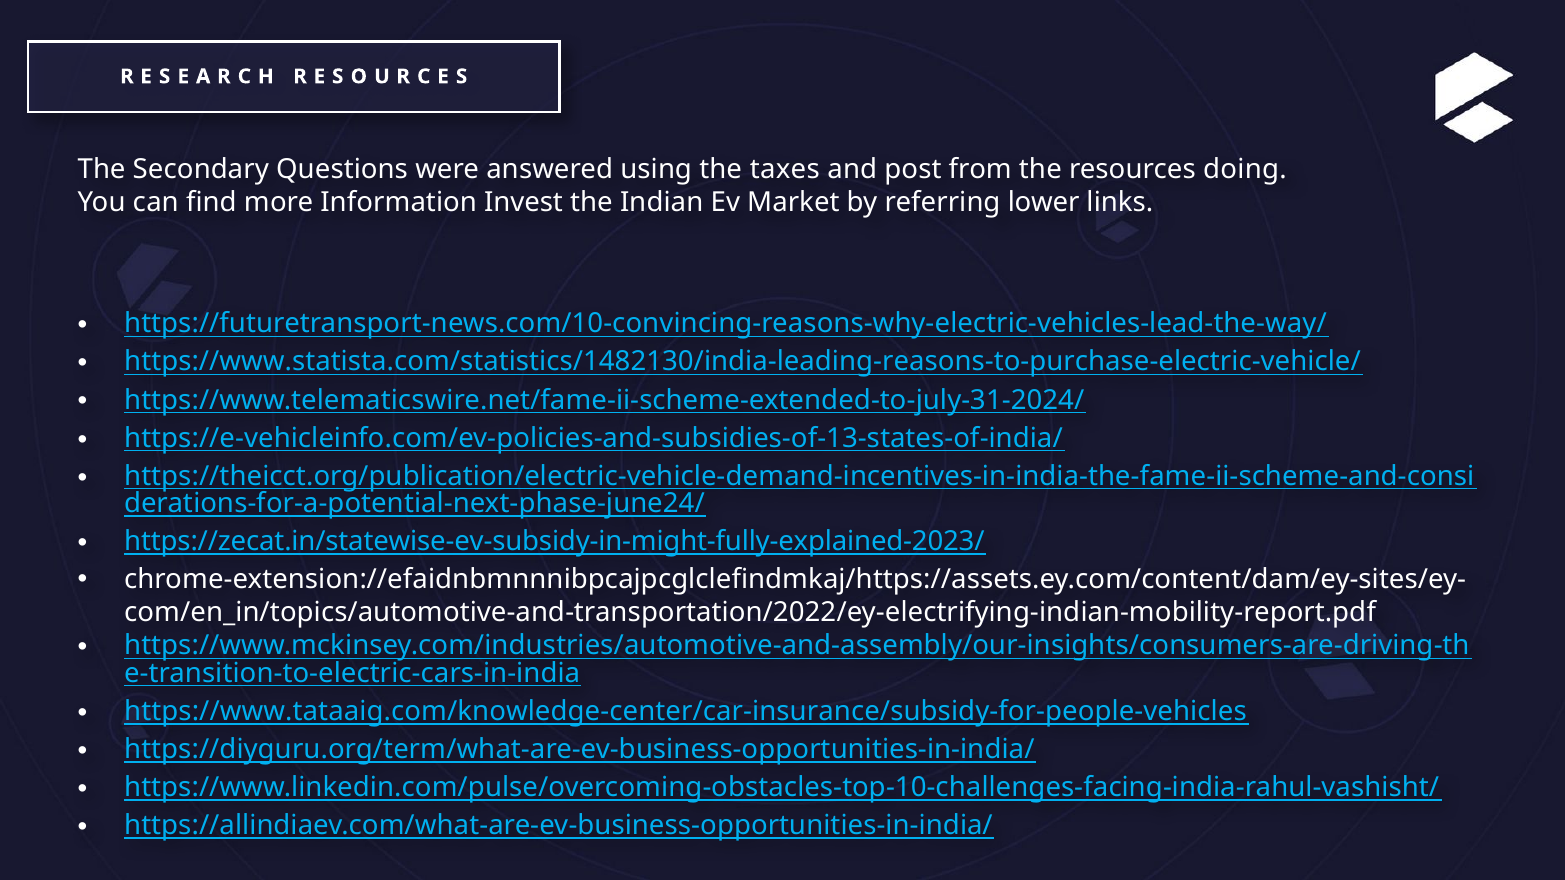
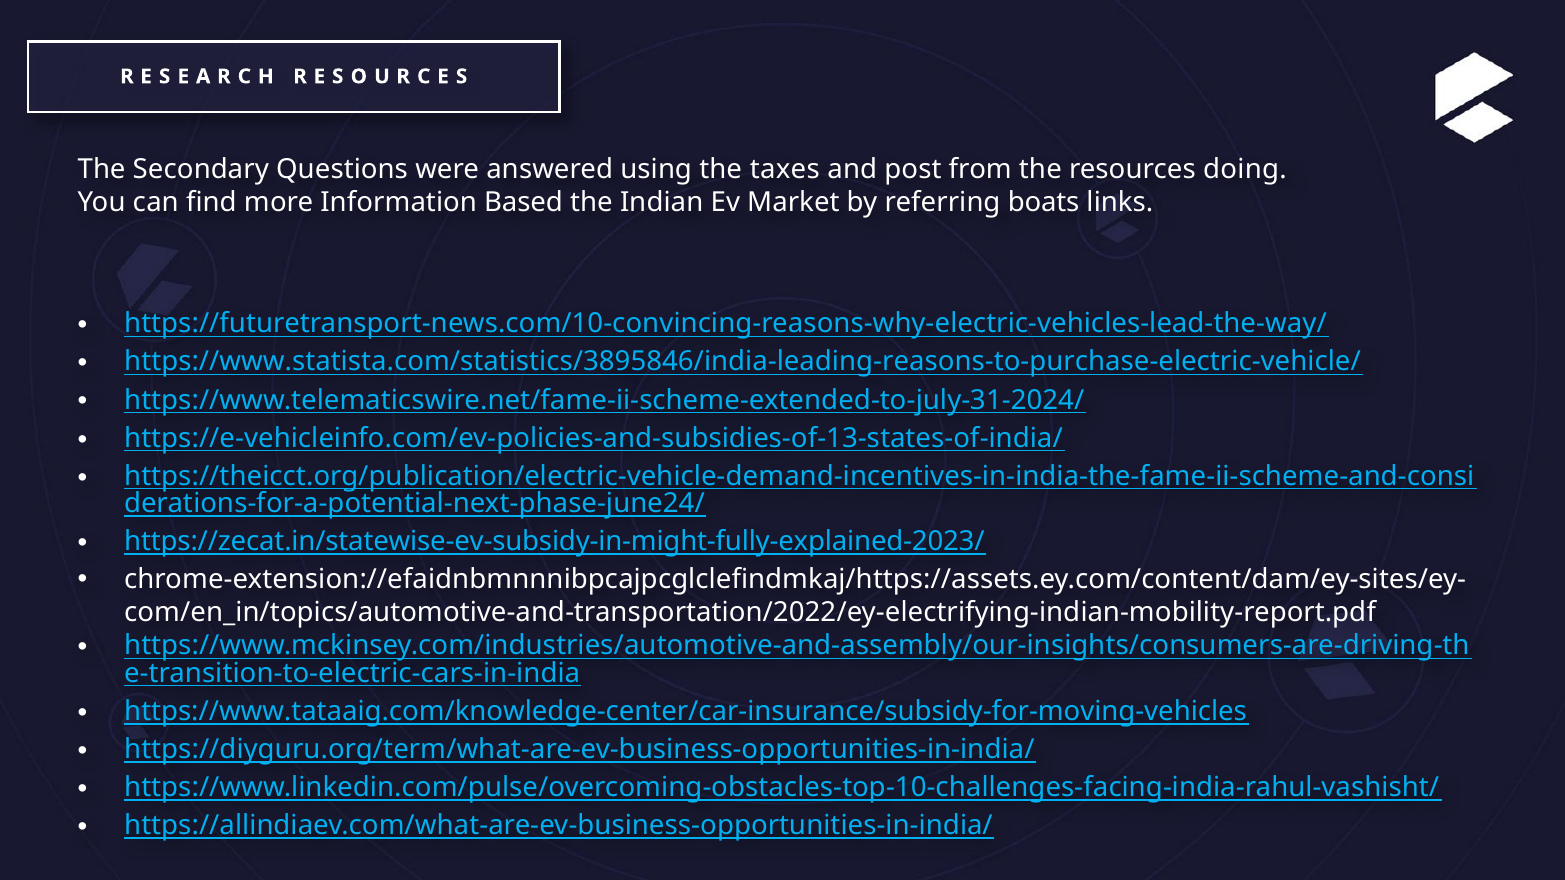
Invest: Invest -> Based
lower: lower -> boats
https://www.statista.com/statistics/1482130/india-leading-reasons-to-purchase-electric-vehicle/: https://www.statista.com/statistics/1482130/india-leading-reasons-to-purchase-electric-vehicle/ -> https://www.statista.com/statistics/3895846/india-leading-reasons-to-purchase-electric-vehicle/
https://www.tataaig.com/knowledge-center/car-insurance/subsidy-for-people-vehicles: https://www.tataaig.com/knowledge-center/car-insurance/subsidy-for-people-vehicles -> https://www.tataaig.com/knowledge-center/car-insurance/subsidy-for-moving-vehicles
